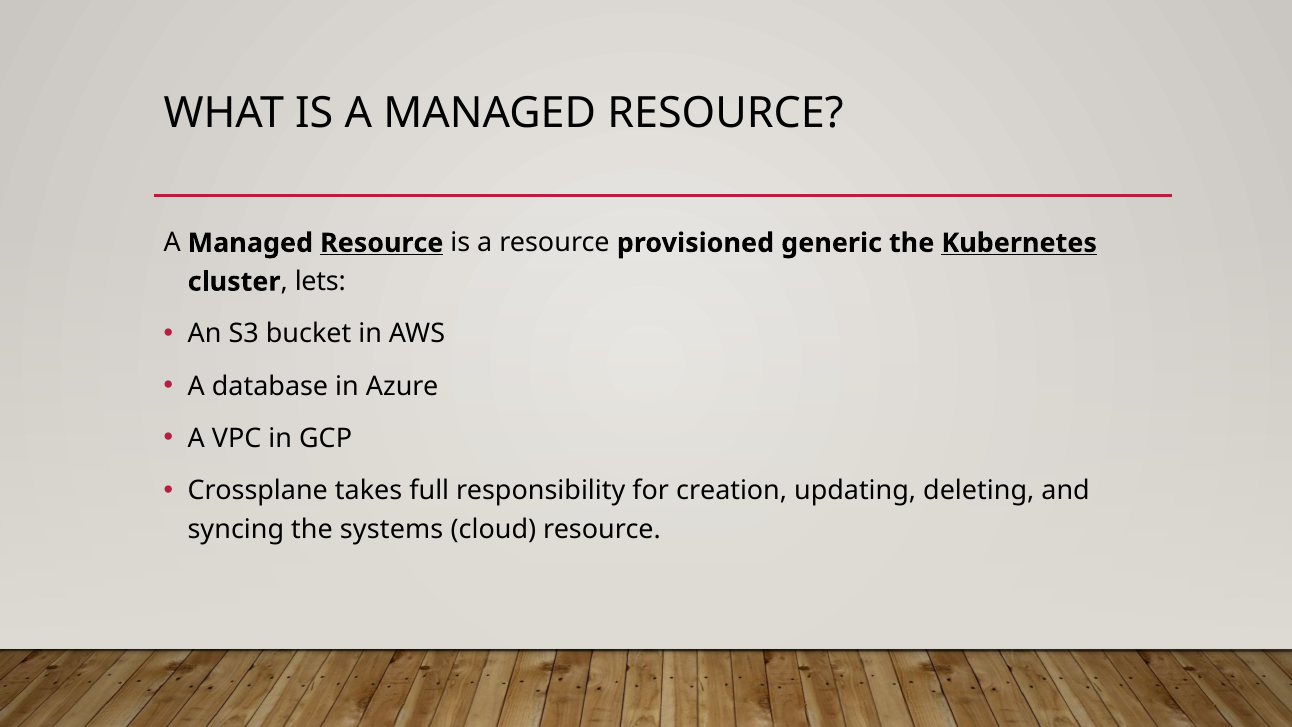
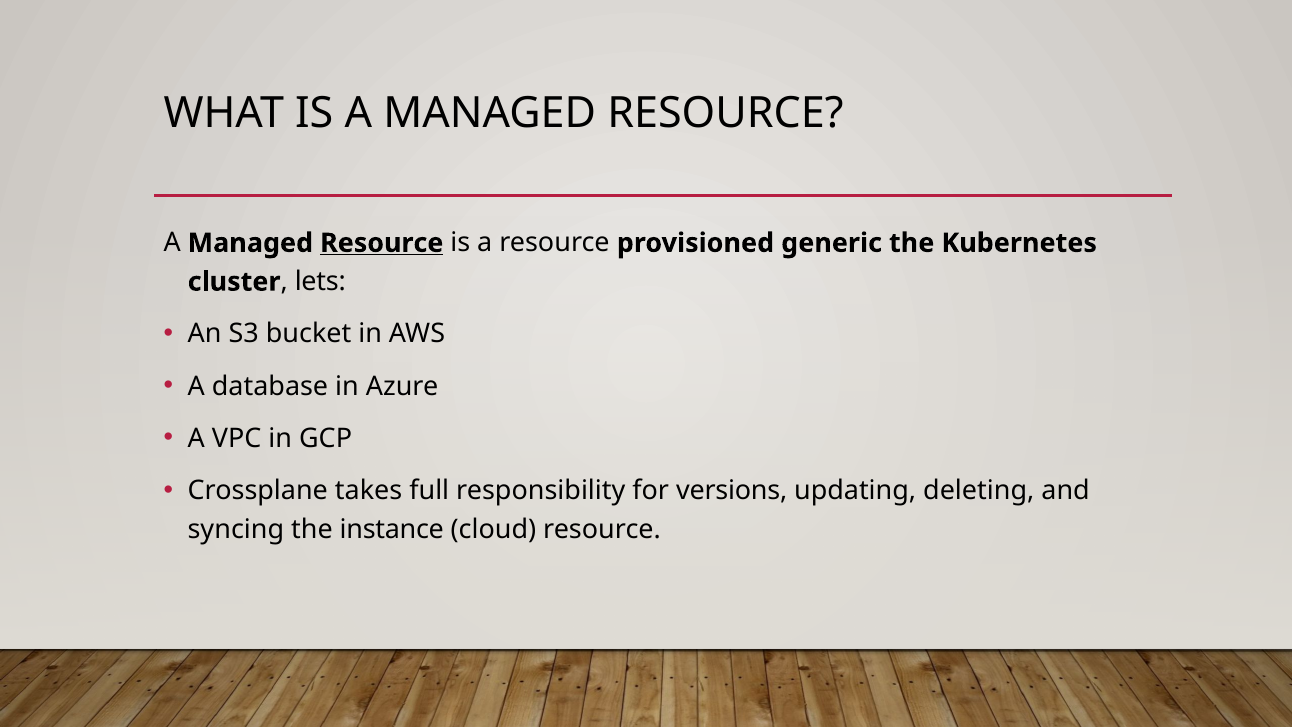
Kubernetes underline: present -> none
creation: creation -> versions
systems: systems -> instance
